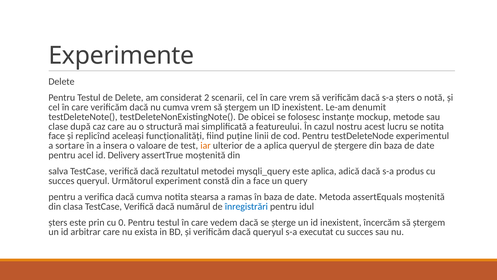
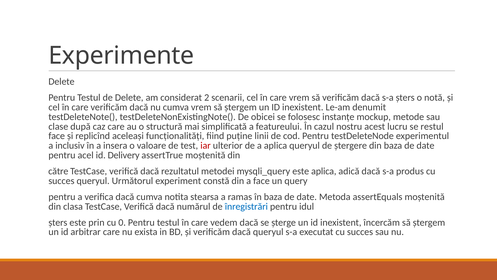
se notita: notita -> restul
sortare: sortare -> inclusiv
iar colour: orange -> red
salva: salva -> către
